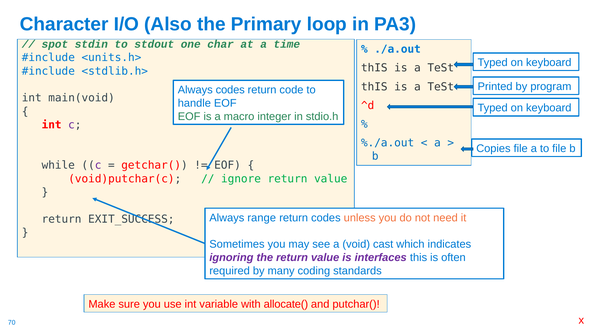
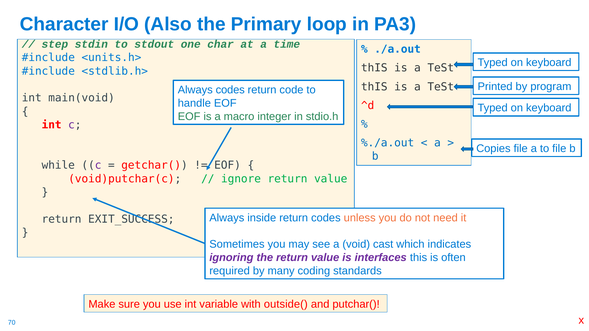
spot: spot -> step
range: range -> inside
allocate(: allocate( -> outside(
